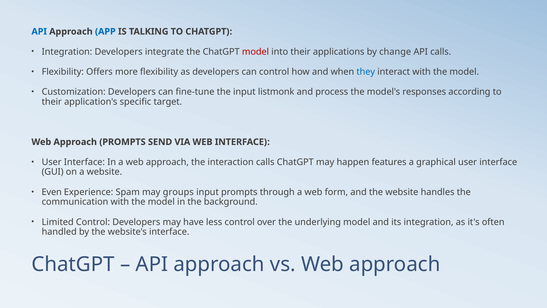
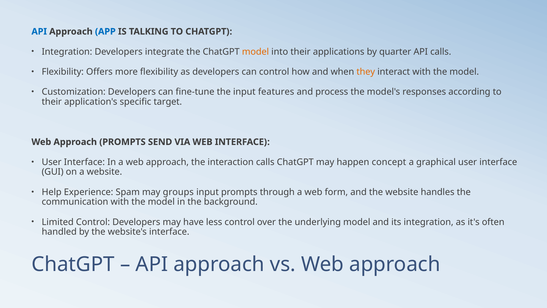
model at (255, 52) colour: red -> orange
change: change -> quarter
they colour: blue -> orange
listmonk: listmonk -> features
features: features -> concept
Even: Even -> Help
